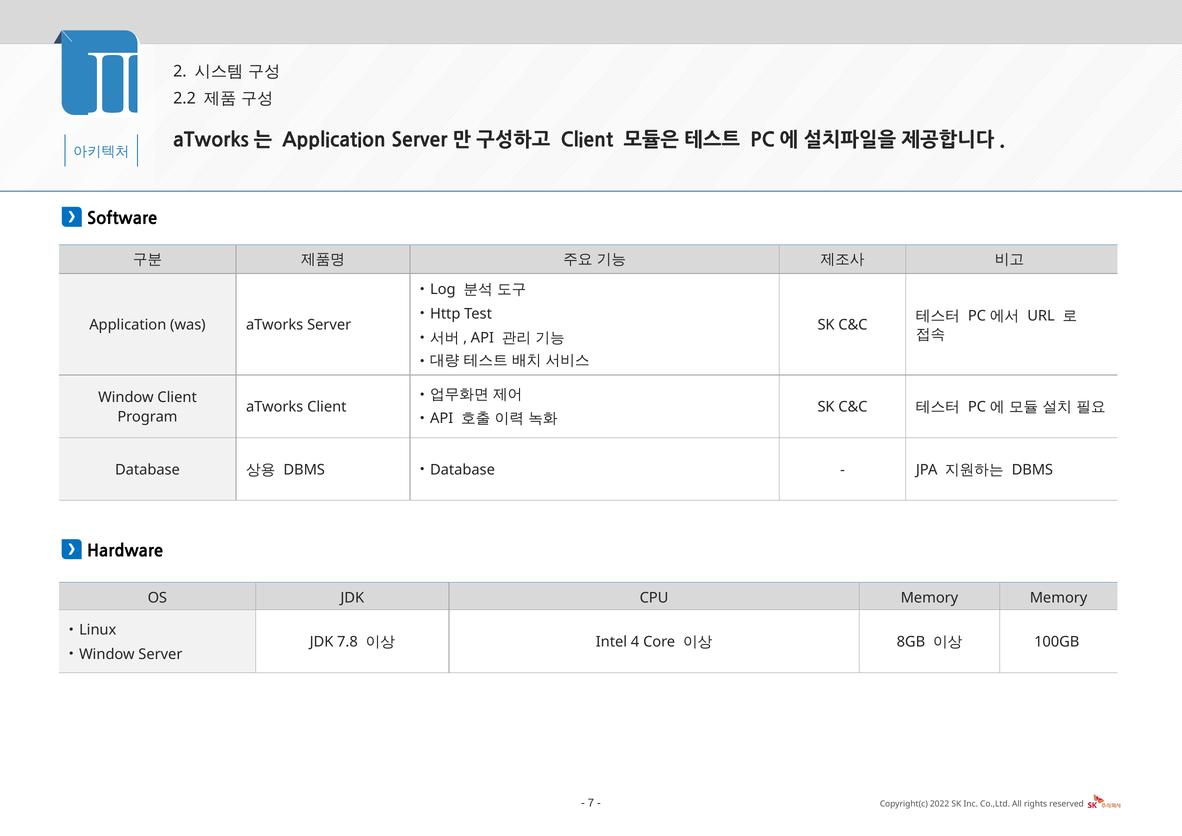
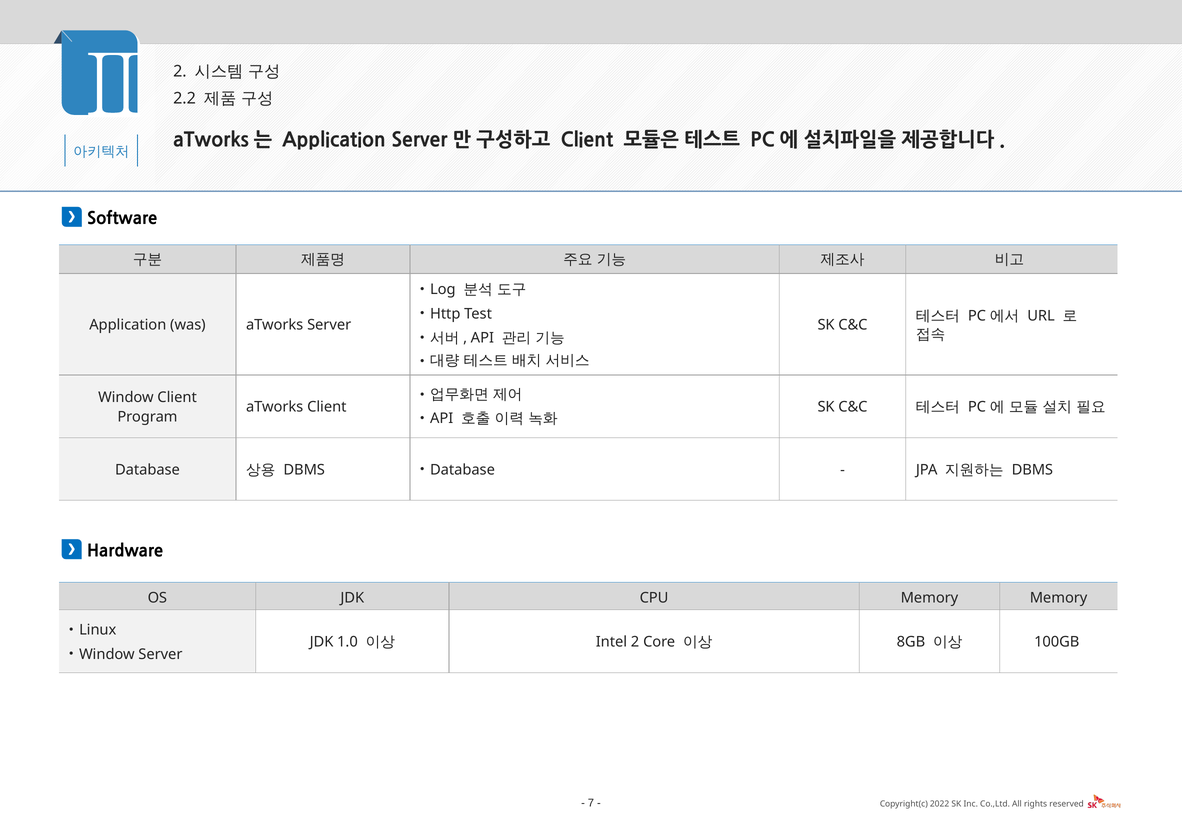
7.8: 7.8 -> 1.0
Intel 4: 4 -> 2
